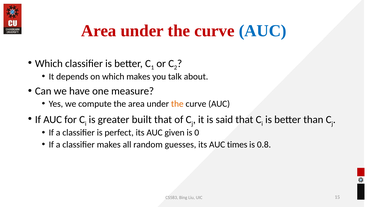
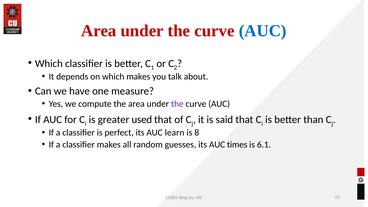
the at (177, 104) colour: orange -> purple
built: built -> used
given: given -> learn
0: 0 -> 8
0.8: 0.8 -> 6.1
